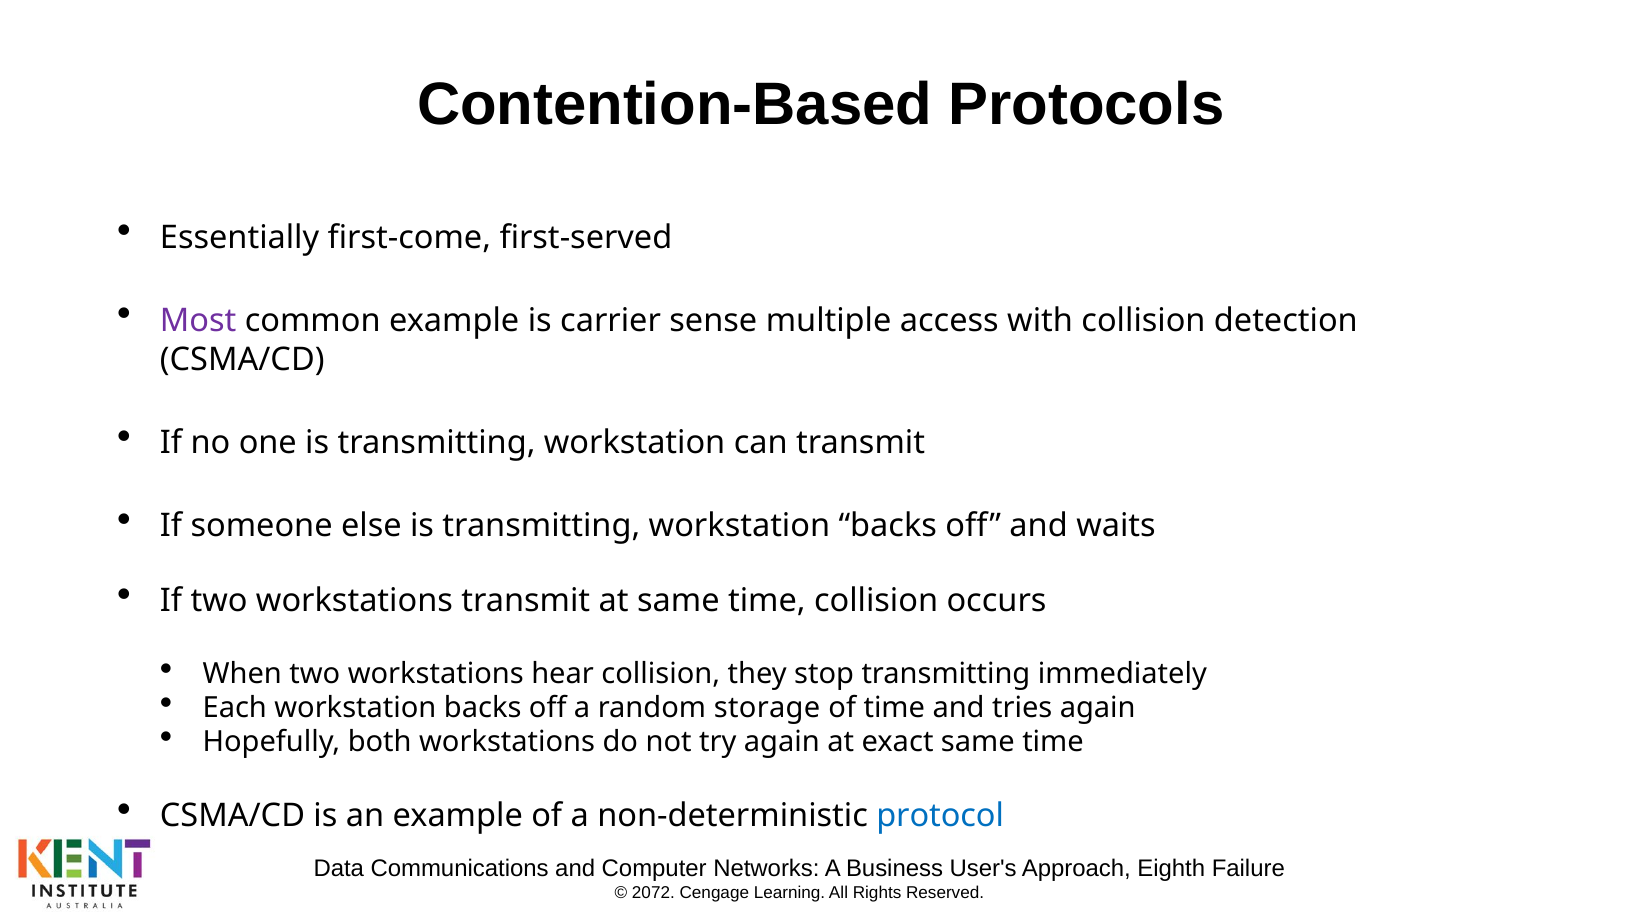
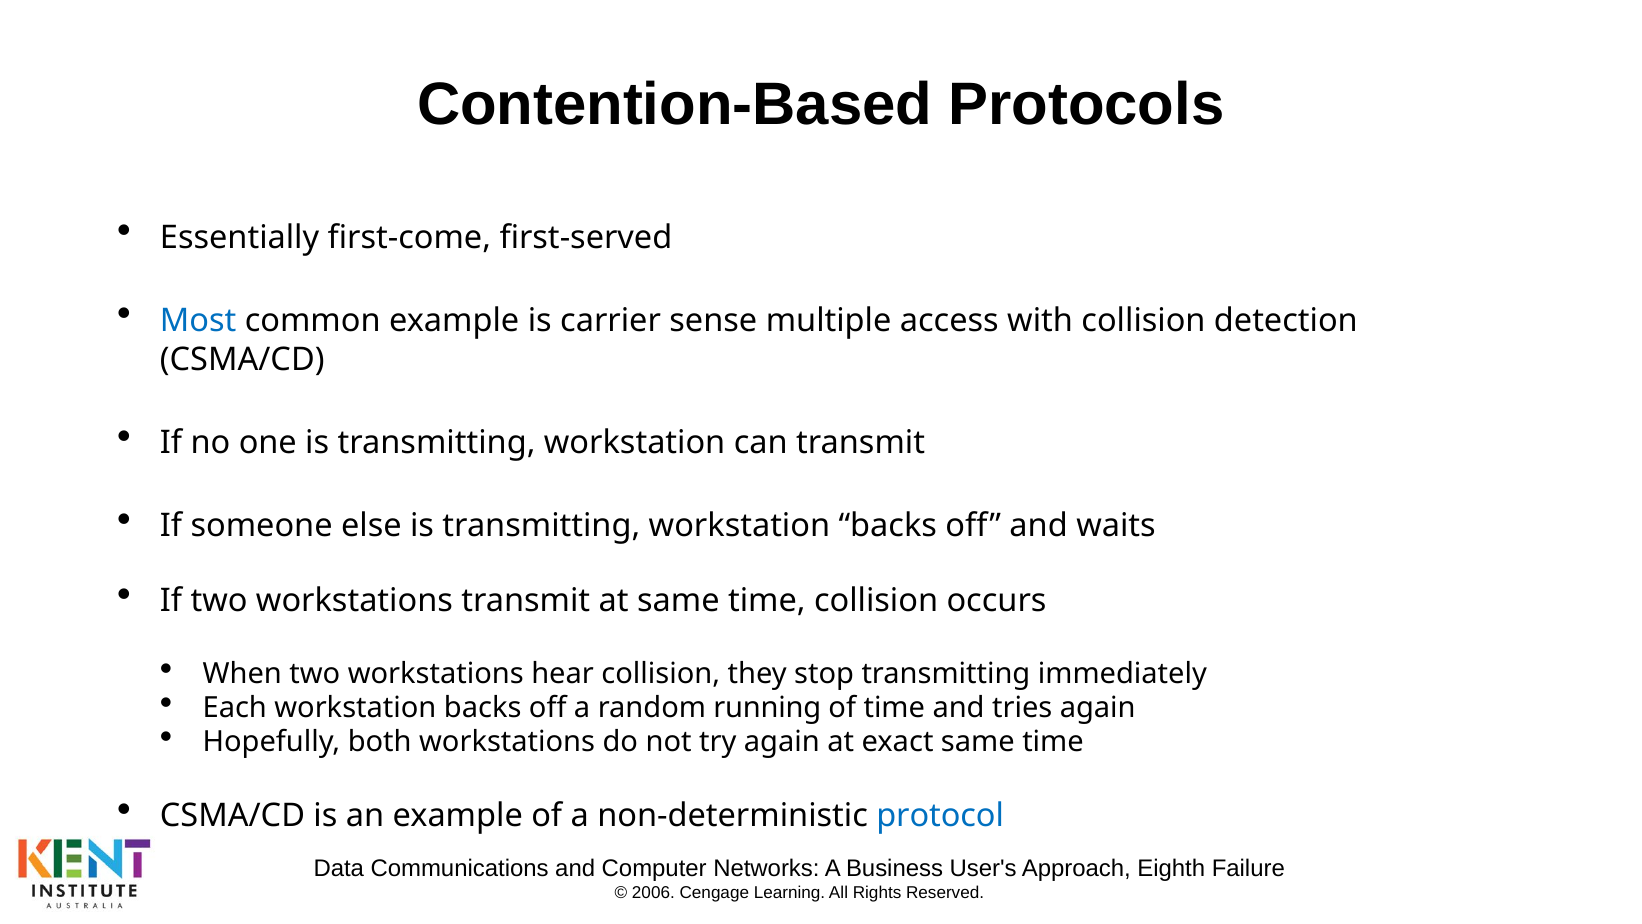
Most colour: purple -> blue
storage: storage -> running
2072: 2072 -> 2006
